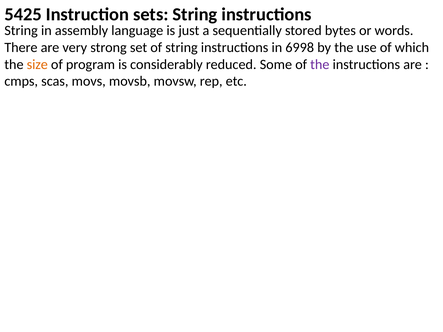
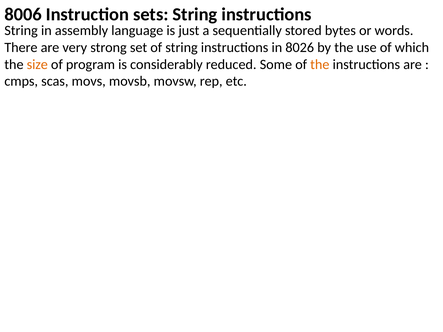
5425: 5425 -> 8006
6998: 6998 -> 8026
the at (320, 64) colour: purple -> orange
